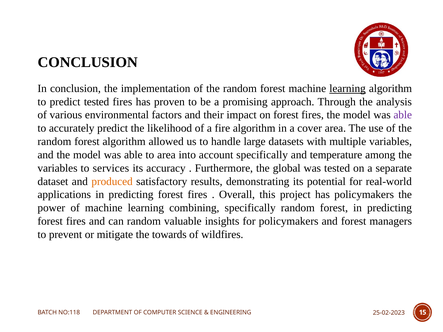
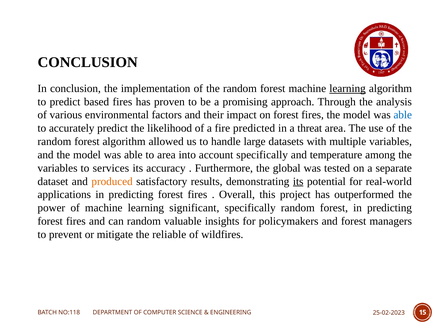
predict tested: tested -> based
able at (403, 115) colour: purple -> blue
fire algorithm: algorithm -> predicted
cover: cover -> threat
its at (298, 182) underline: none -> present
has policymakers: policymakers -> outperformed
combining: combining -> significant
towards: towards -> reliable
